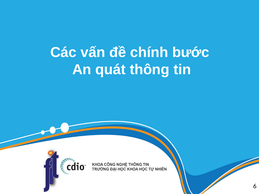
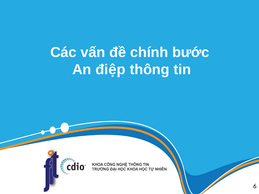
quát: quát -> điệp
